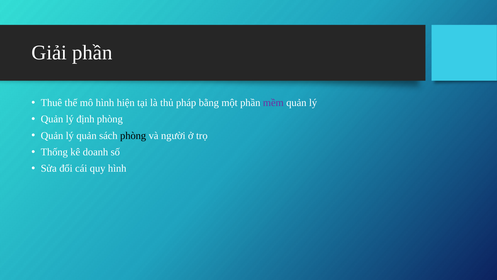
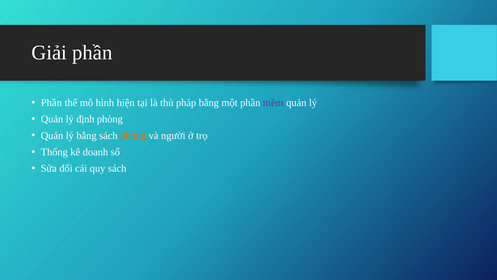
Thuê at (51, 103): Thuê -> Phần
lý quản: quản -> bằng
phòng at (133, 135) colour: black -> orange
quy hình: hình -> sách
